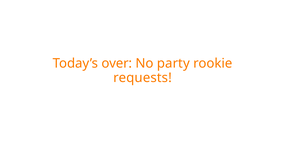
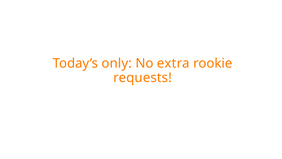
over: over -> only
party: party -> extra
